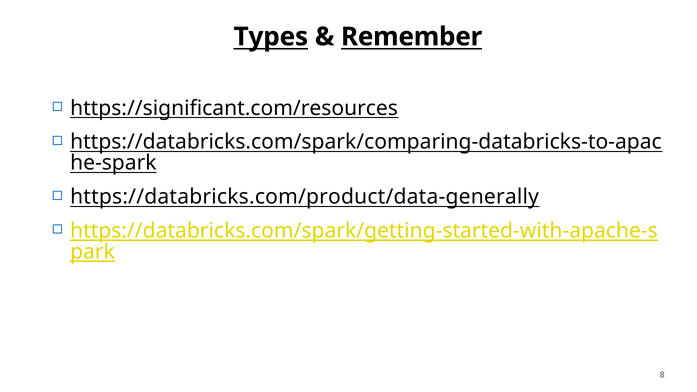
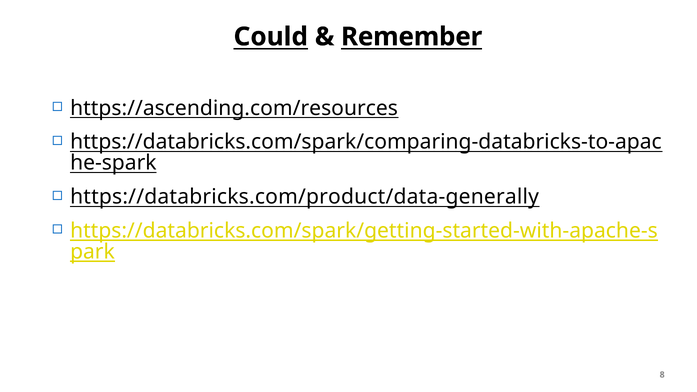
Types: Types -> Could
https://significant.com/resources: https://significant.com/resources -> https://ascending.com/resources
